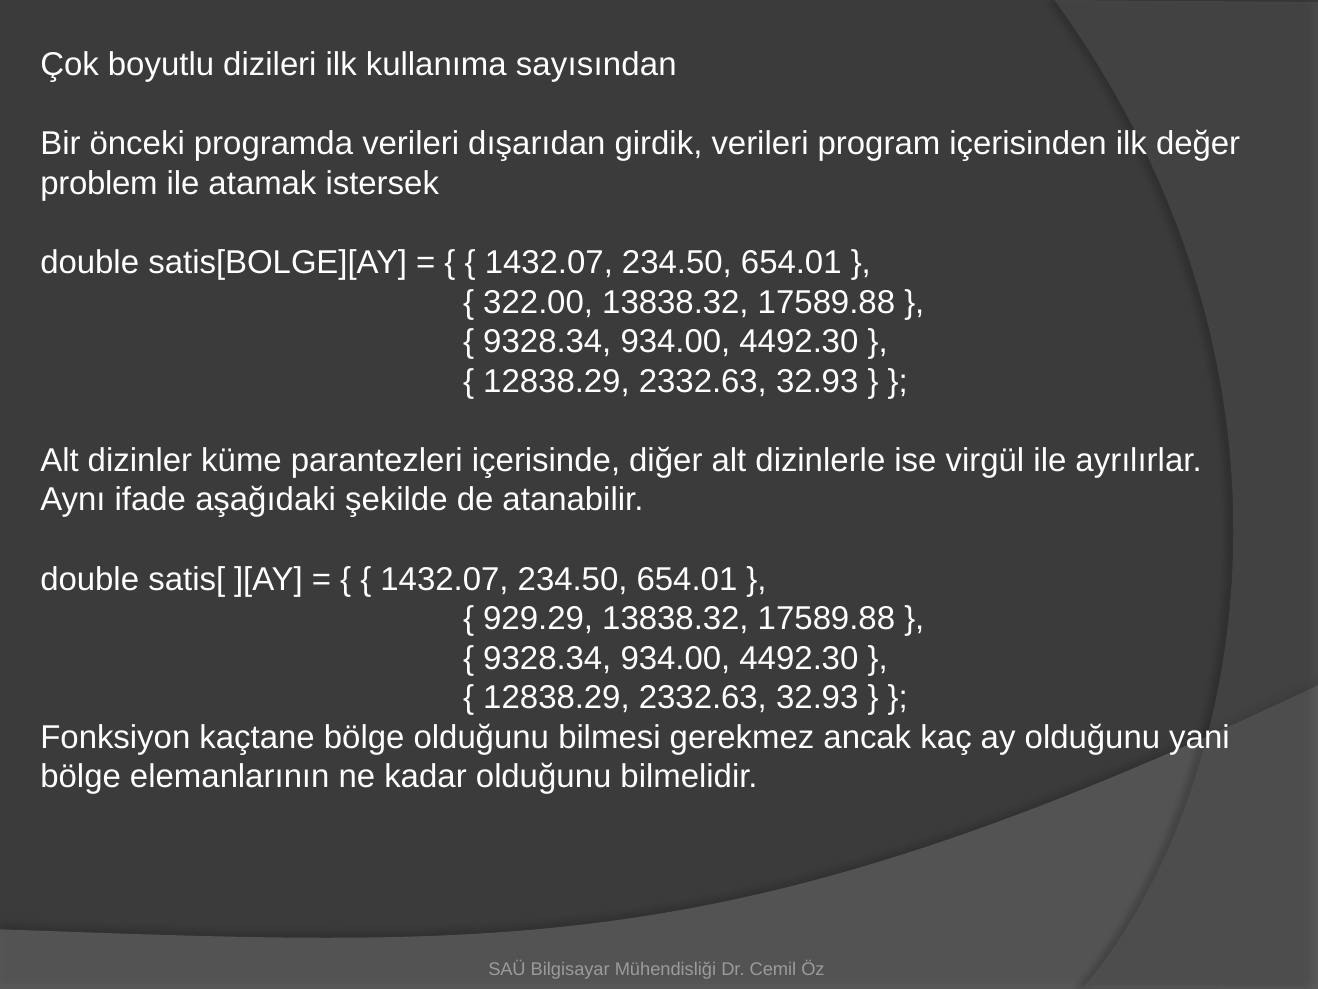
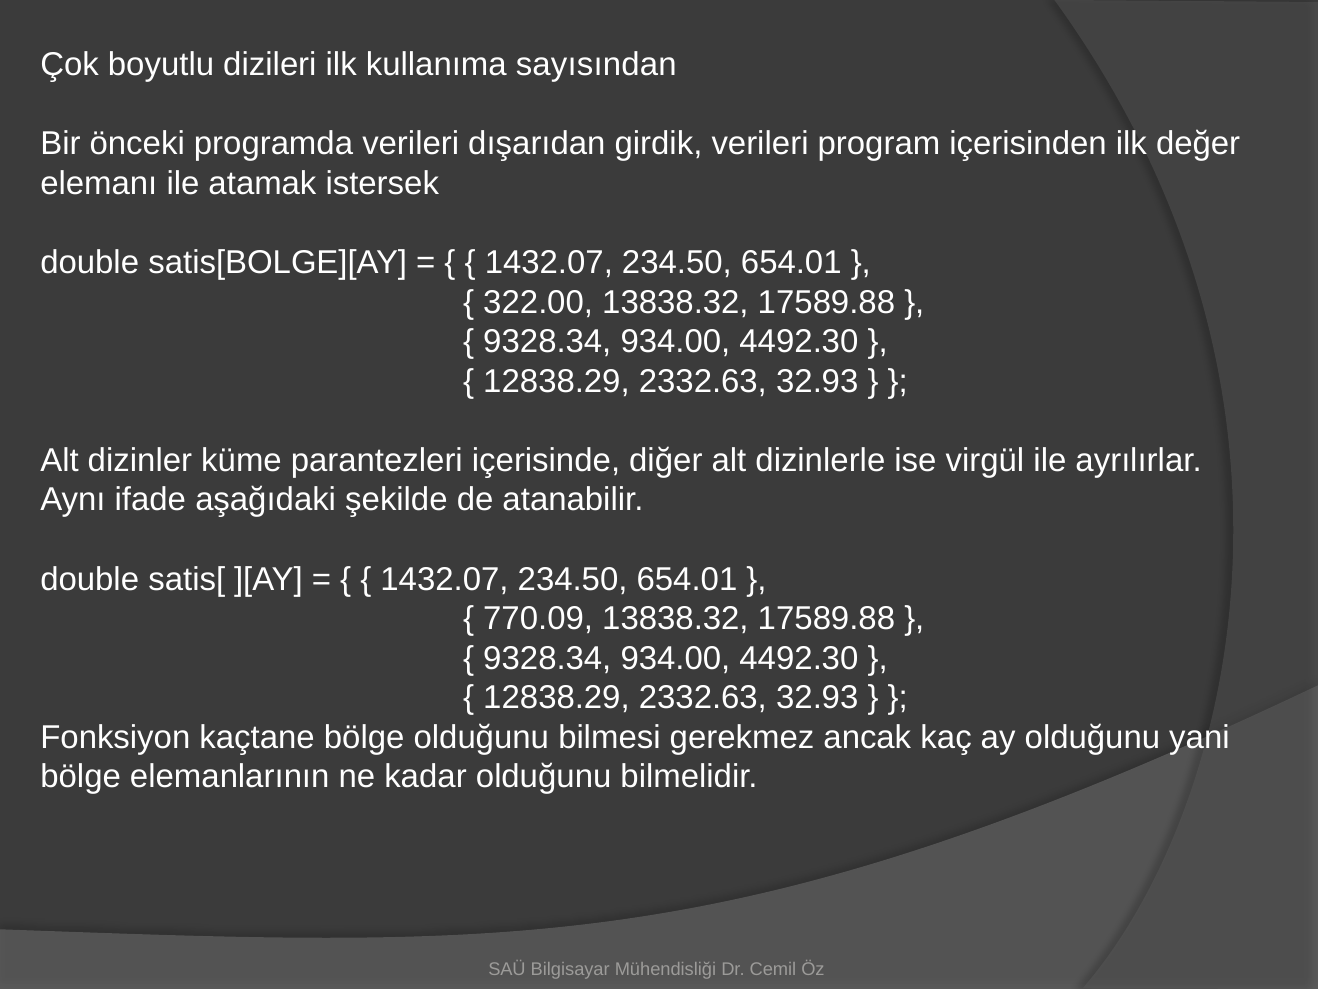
problem: problem -> elemanı
929.29: 929.29 -> 770.09
